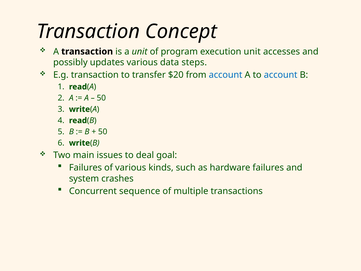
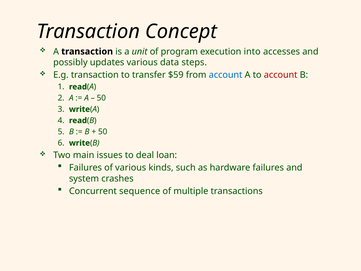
execution unit: unit -> into
$20: $20 -> $59
account at (281, 75) colour: blue -> red
goal: goal -> loan
